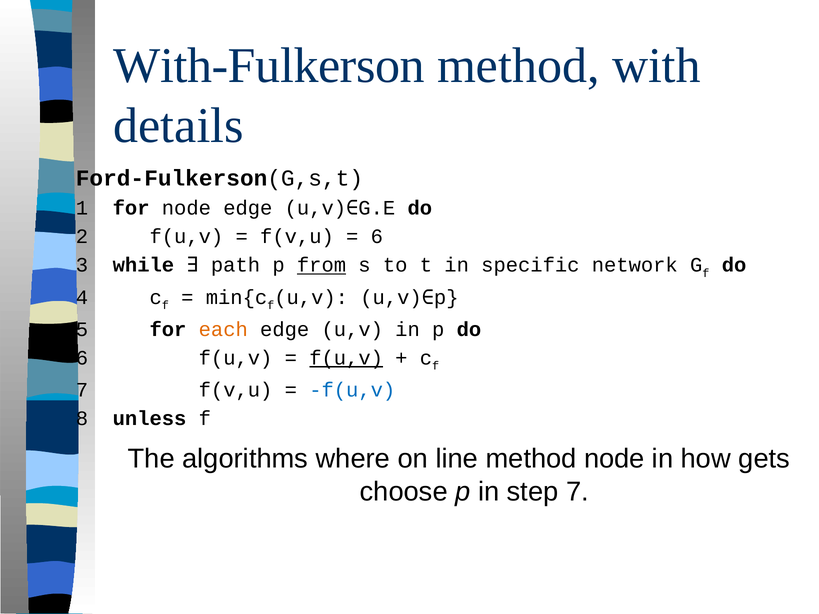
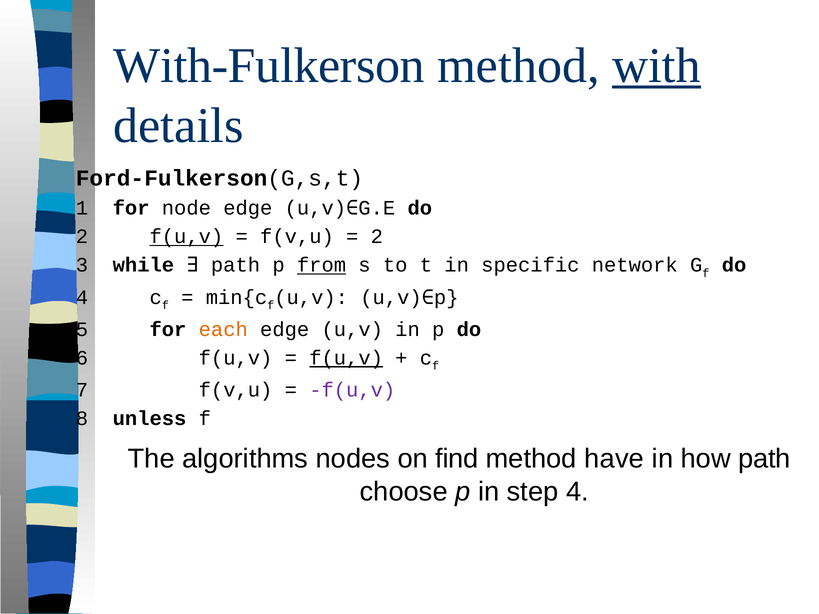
with underline: none -> present
f(u,v at (186, 237) underline: none -> present
6 at (377, 237): 6 -> 2
f(u,v at (352, 390) colour: blue -> purple
where: where -> nodes
line: line -> find
method node: node -> have
how gets: gets -> path
step 7: 7 -> 4
